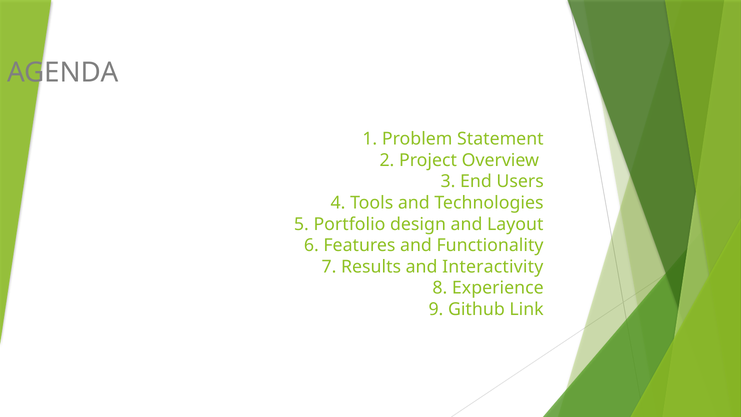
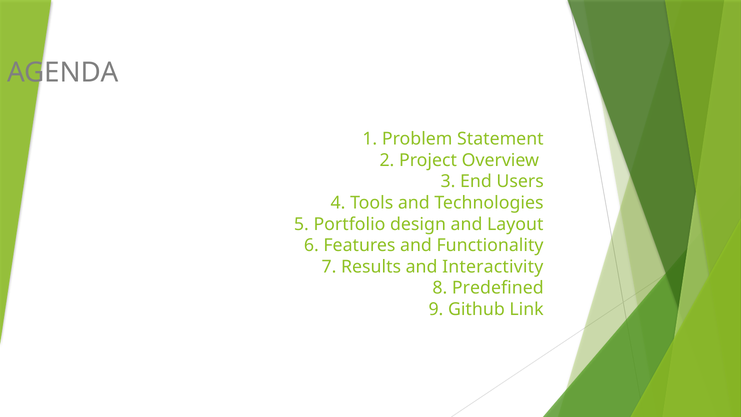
Experience: Experience -> Predefined
